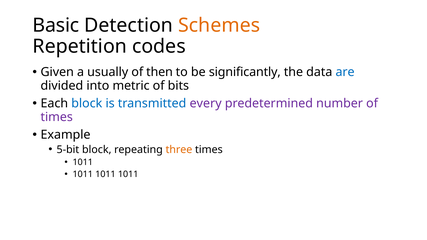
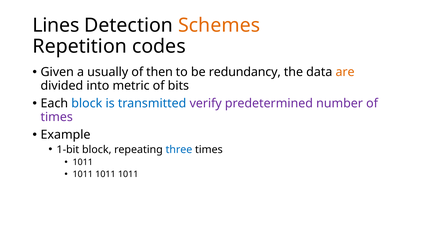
Basic: Basic -> Lines
significantly: significantly -> redundancy
are colour: blue -> orange
every: every -> verify
5-bit: 5-bit -> 1-bit
three colour: orange -> blue
